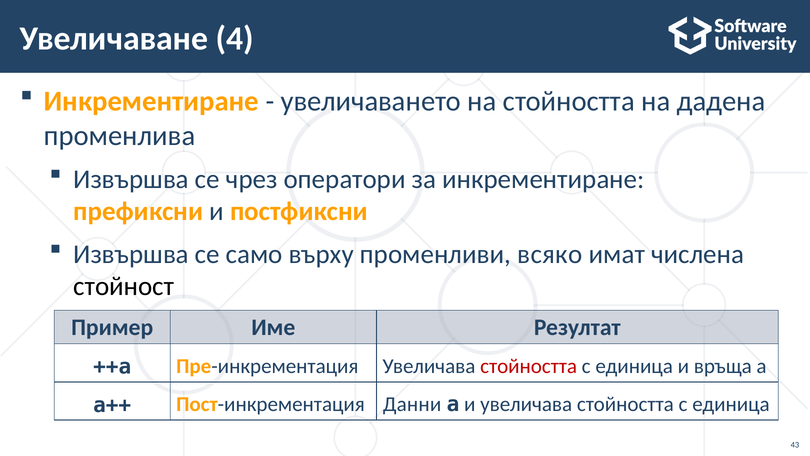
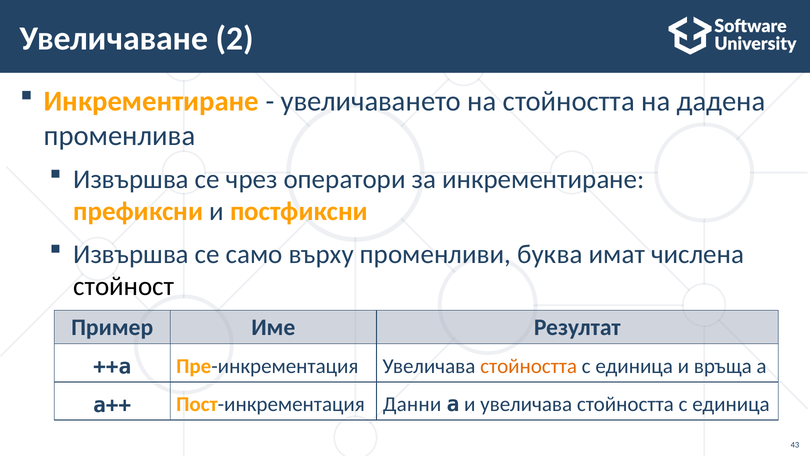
4: 4 -> 2
всяко: всяко -> буква
стойността at (529, 366) colour: red -> orange
